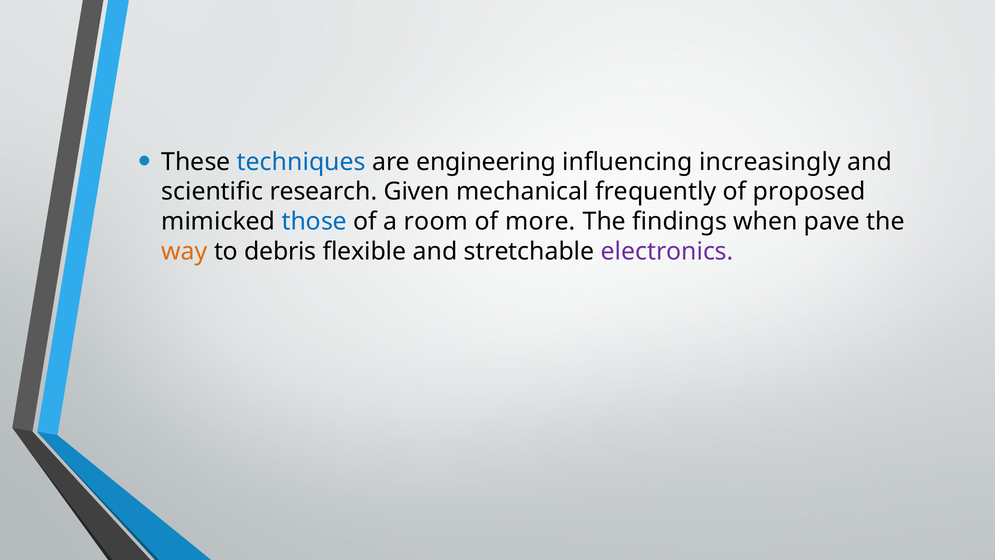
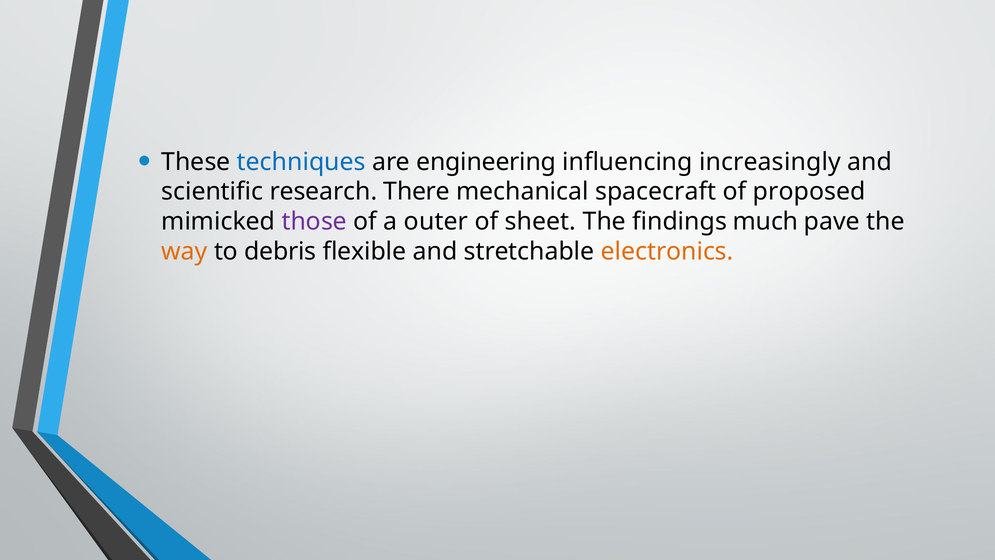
Given: Given -> There
frequently: frequently -> spacecraft
those colour: blue -> purple
room: room -> outer
more: more -> sheet
when: when -> much
electronics colour: purple -> orange
